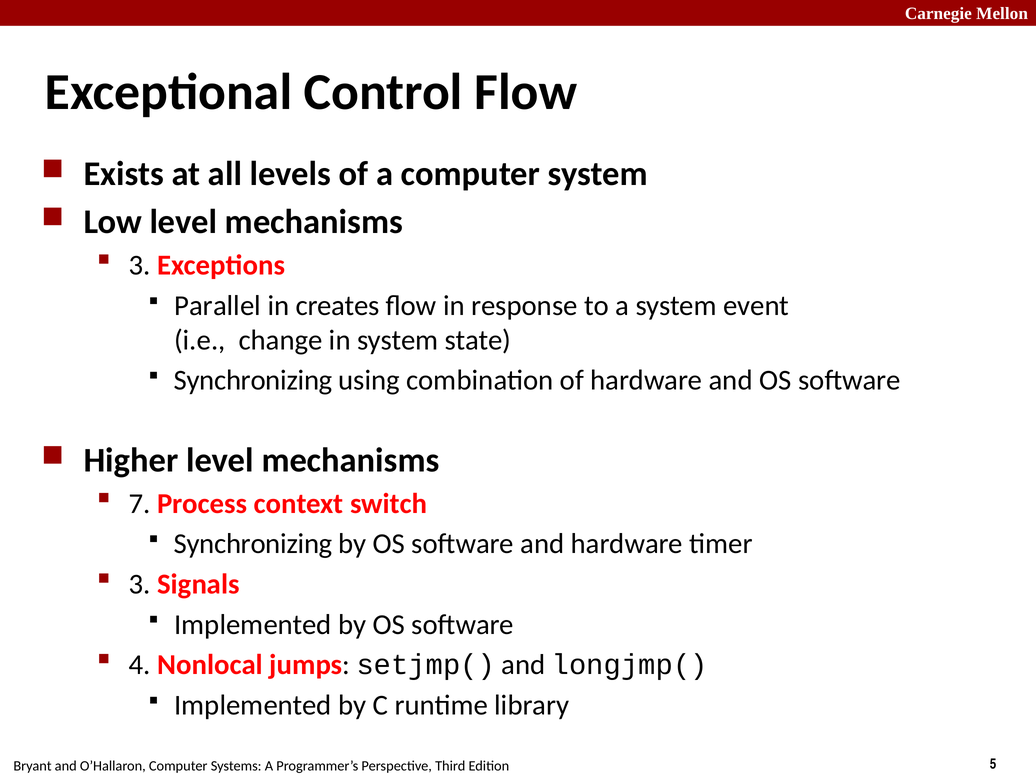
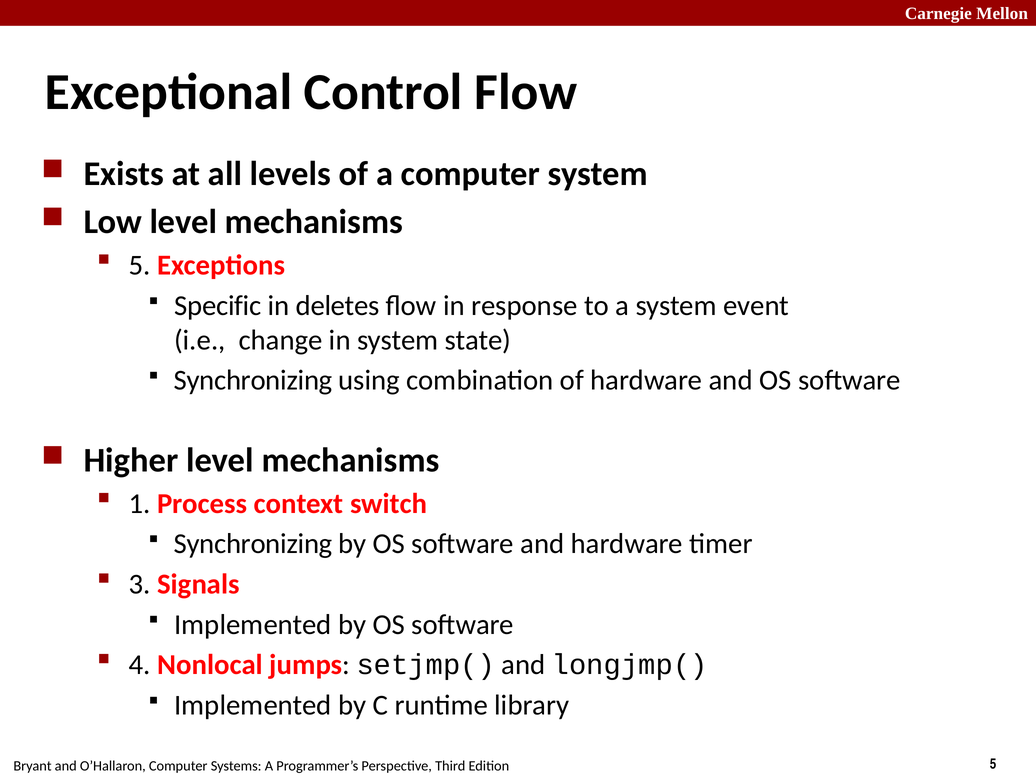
3 at (140, 265): 3 -> 5
Parallel: Parallel -> Specific
creates: creates -> deletes
7: 7 -> 1
